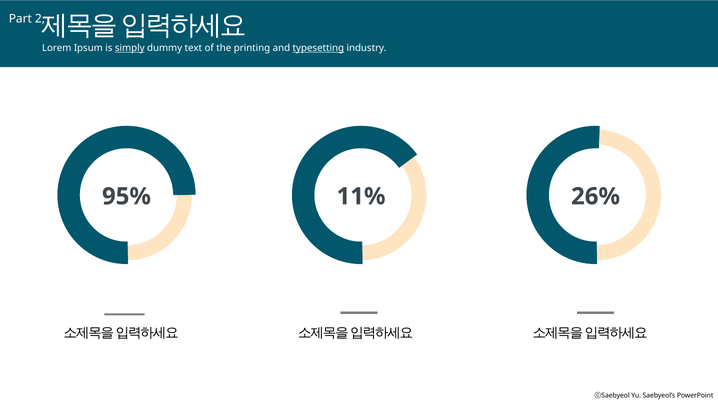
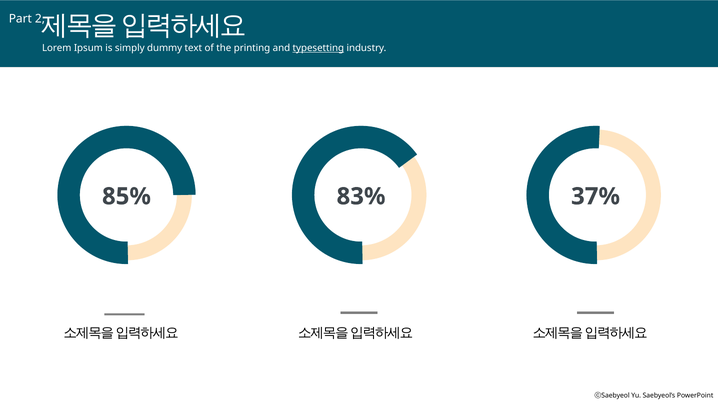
simply underline: present -> none
95%: 95% -> 85%
11%: 11% -> 83%
26%: 26% -> 37%
